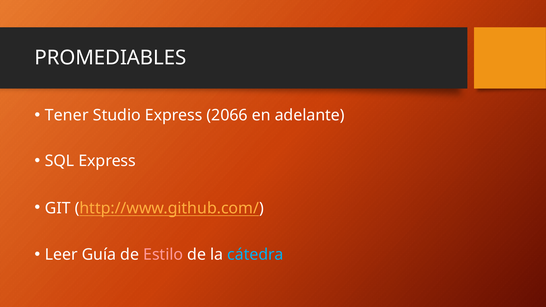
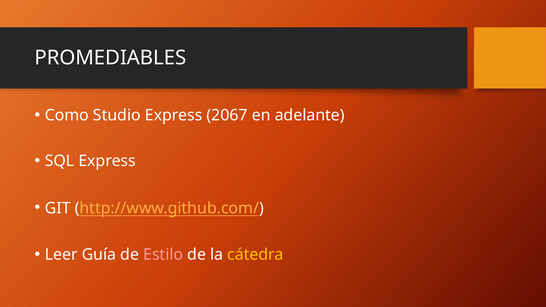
Tener: Tener -> Como
2066: 2066 -> 2067
cátedra colour: light blue -> yellow
